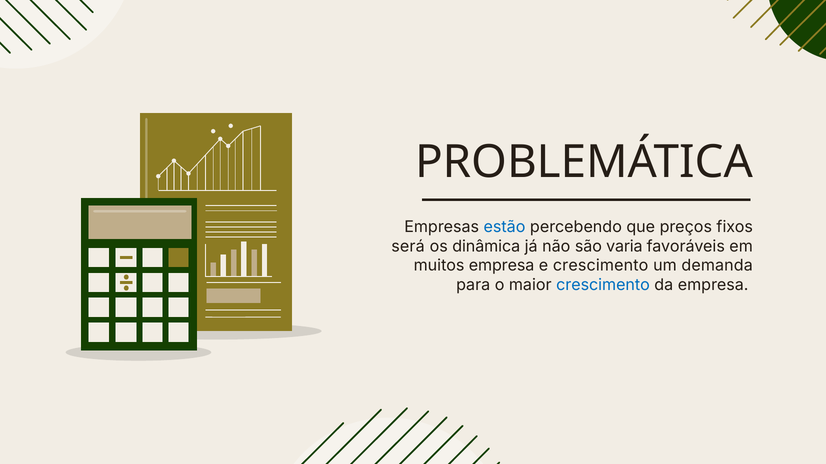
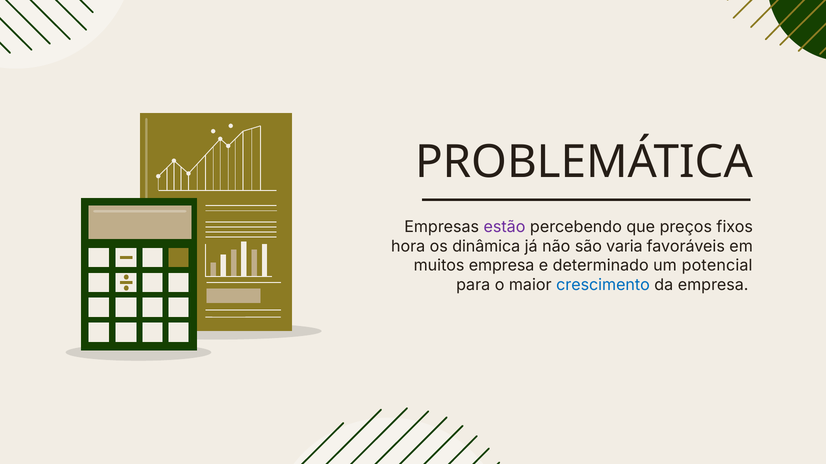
estão colour: blue -> purple
será: será -> hora
e crescimento: crescimento -> determinado
demanda: demanda -> potencial
